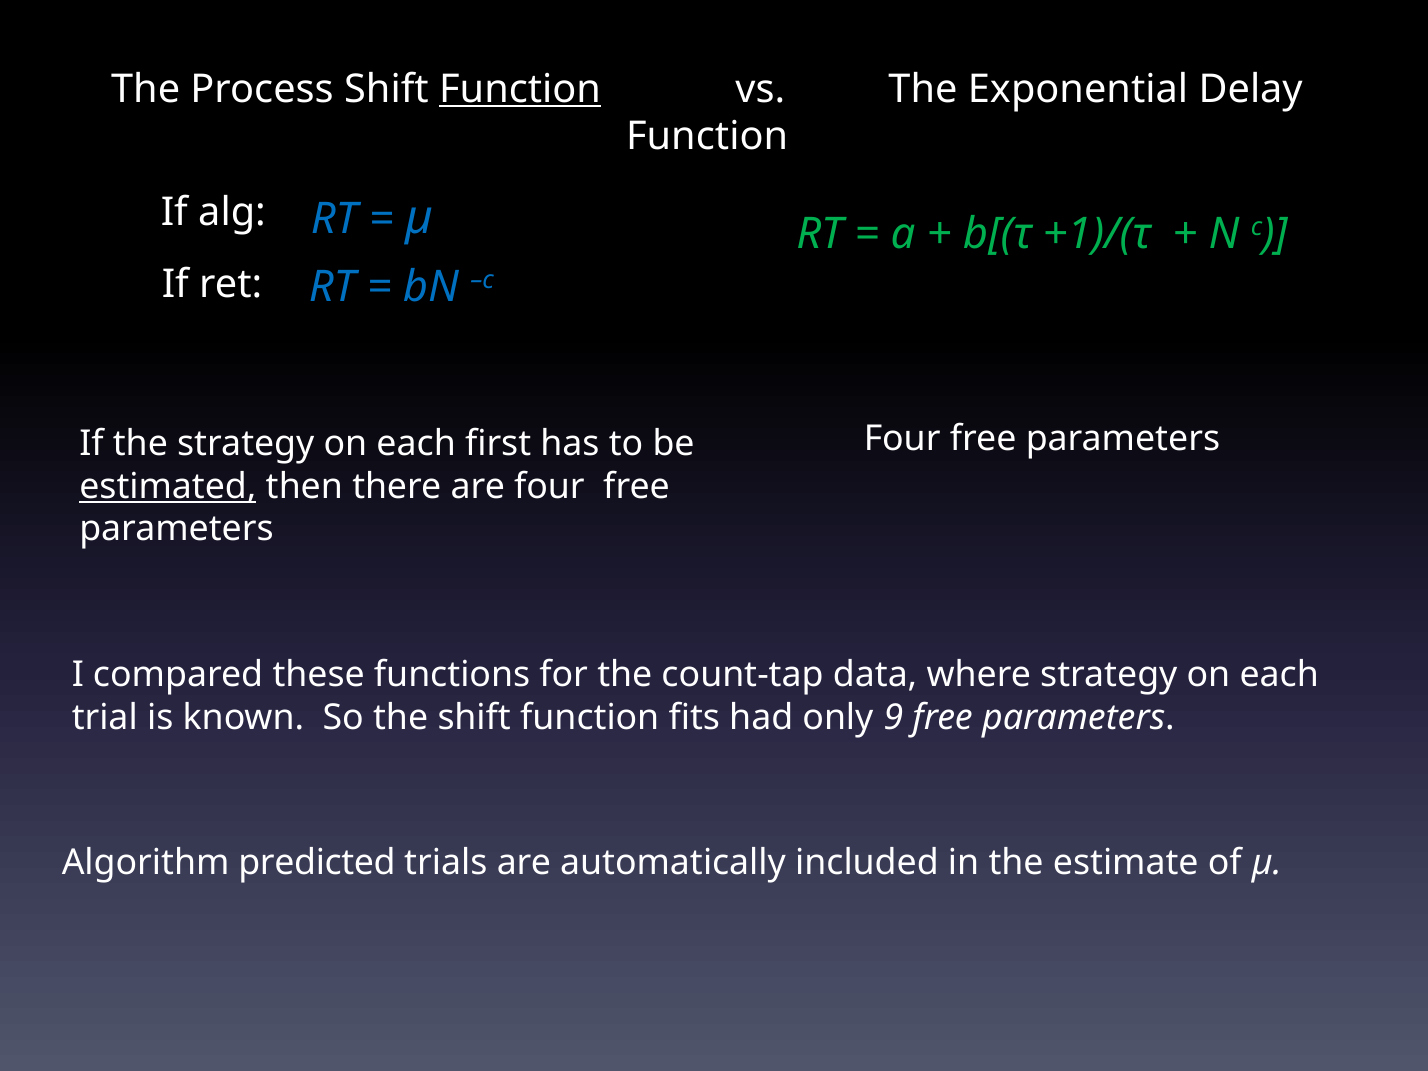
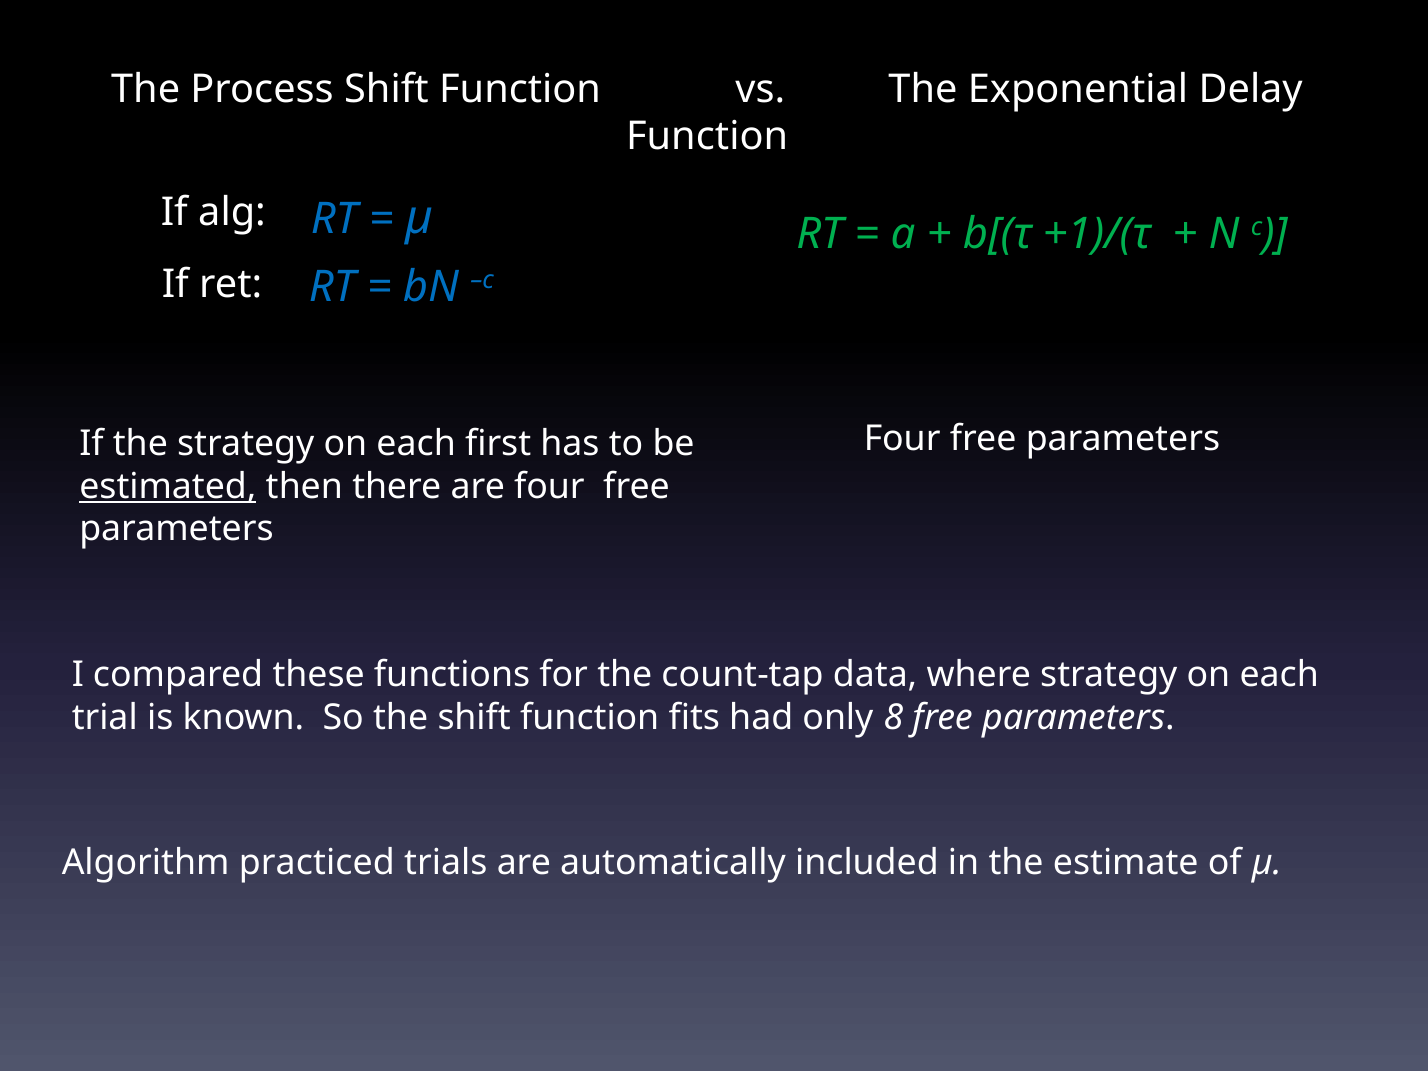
Function at (520, 89) underline: present -> none
9: 9 -> 8
predicted: predicted -> practiced
